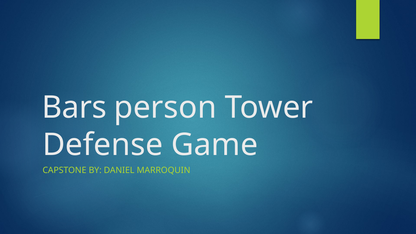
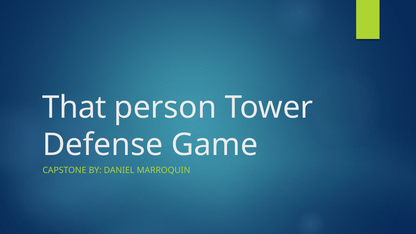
Bars: Bars -> That
